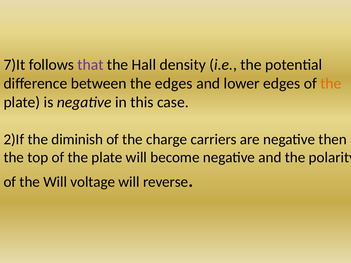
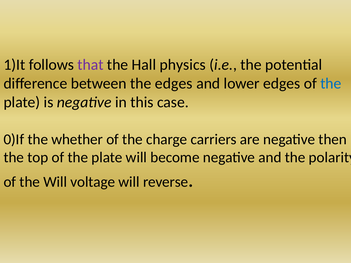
7)It: 7)It -> 1)It
density: density -> physics
the at (331, 84) colour: orange -> blue
2)If: 2)If -> 0)If
diminish: diminish -> whether
